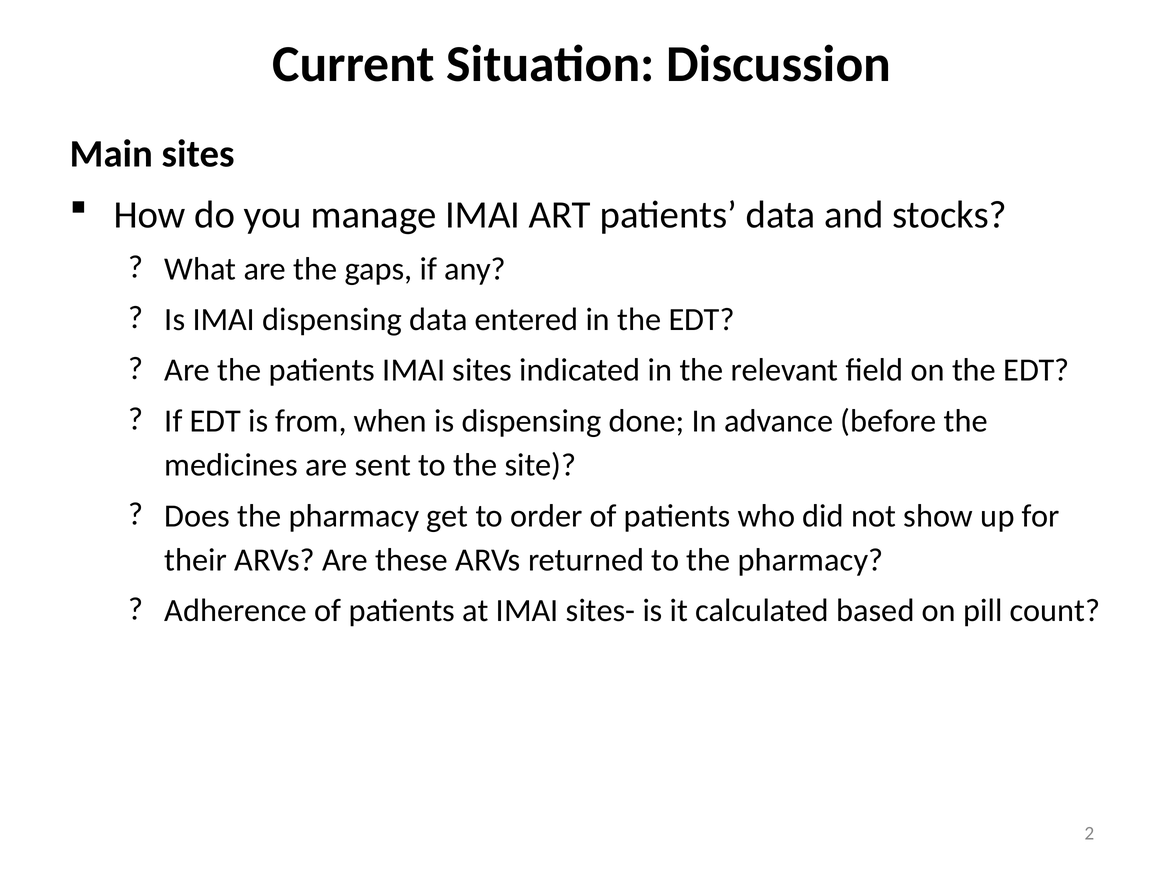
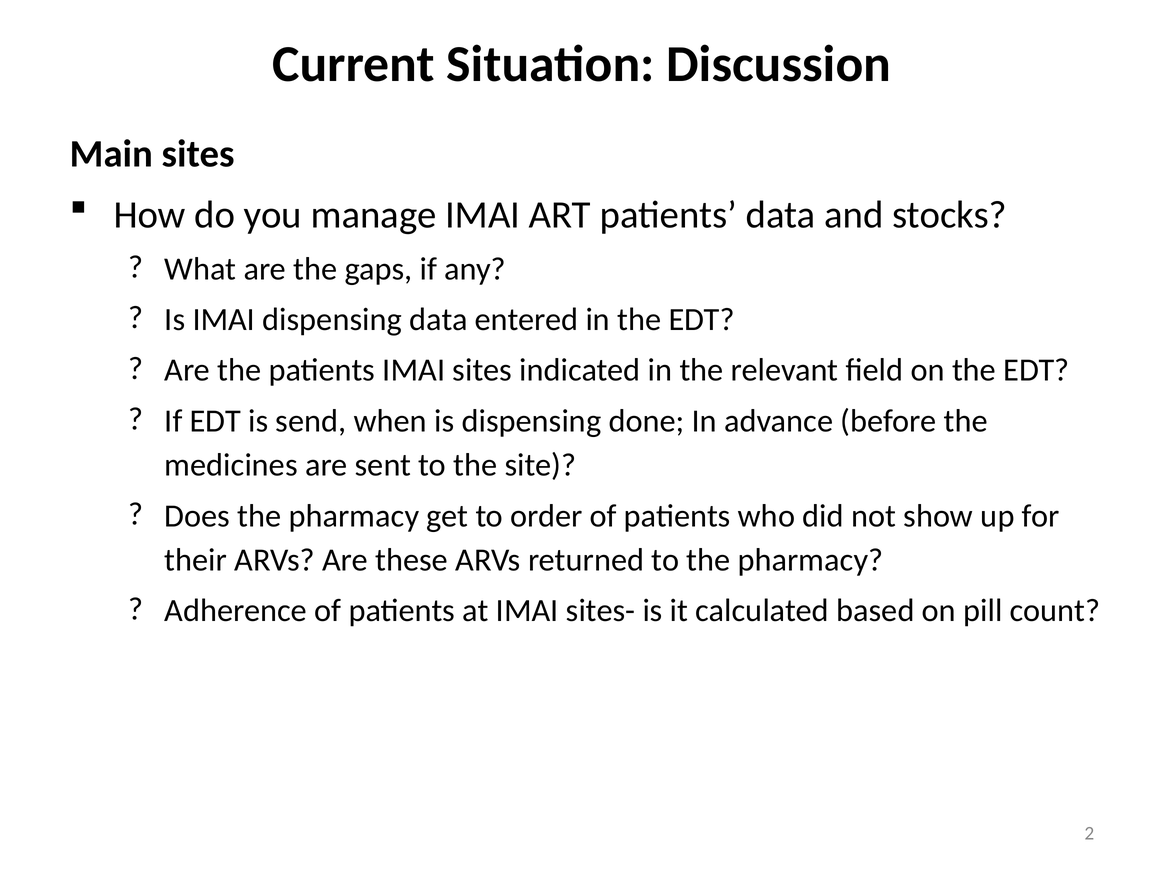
from: from -> send
